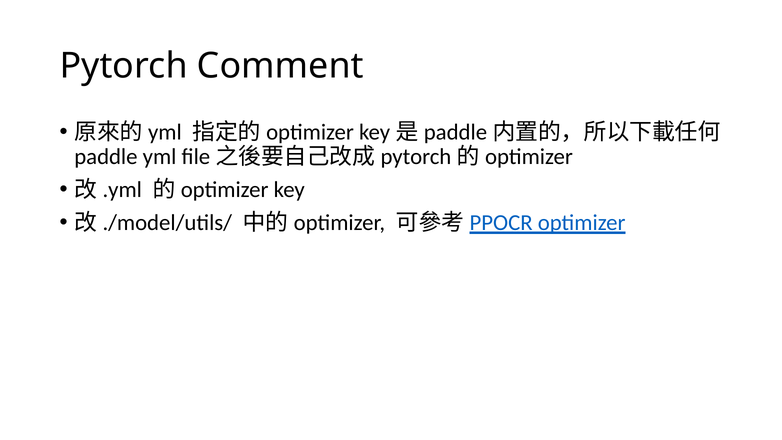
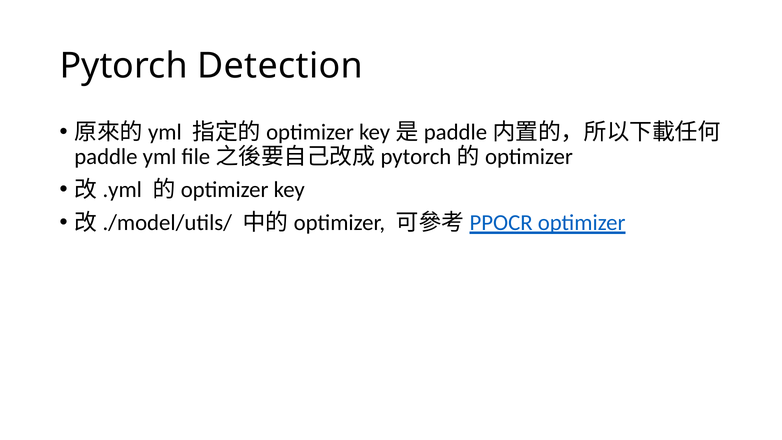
Comment: Comment -> Detection
